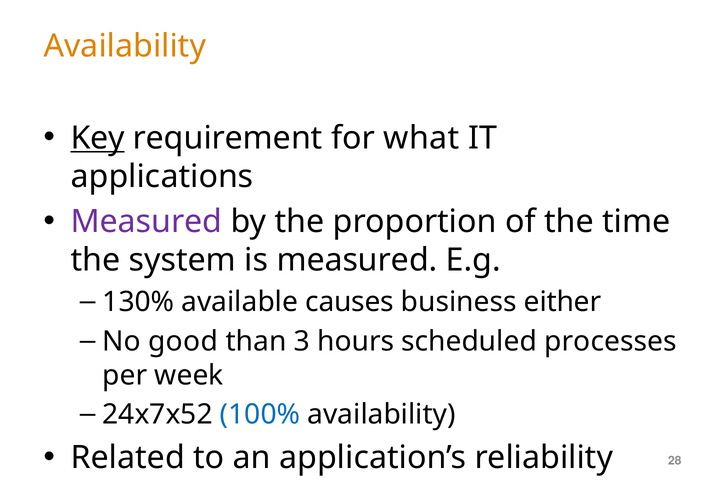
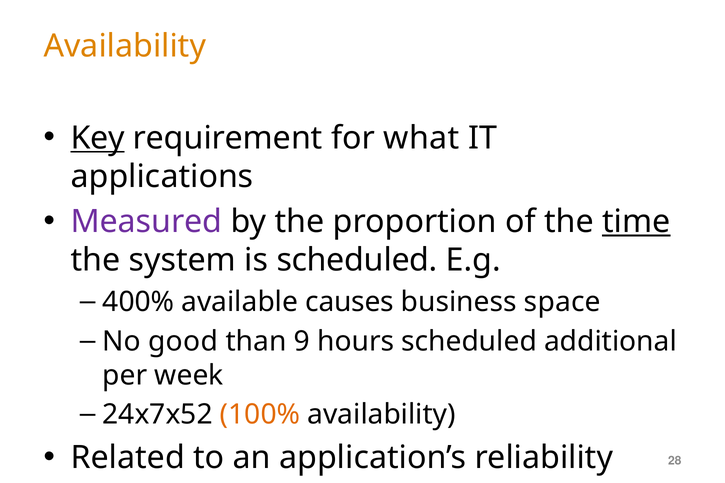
time at (636, 222) underline: none -> present
is measured: measured -> scheduled
130%: 130% -> 400%
either: either -> space
3: 3 -> 9
processes: processes -> additional
100% colour: blue -> orange
